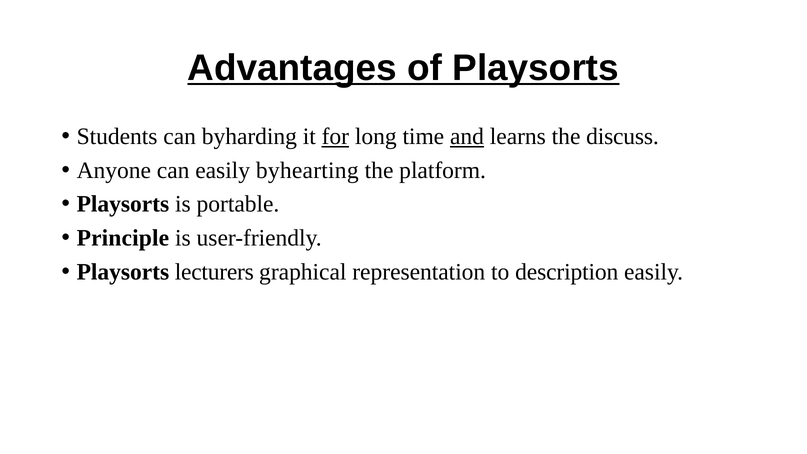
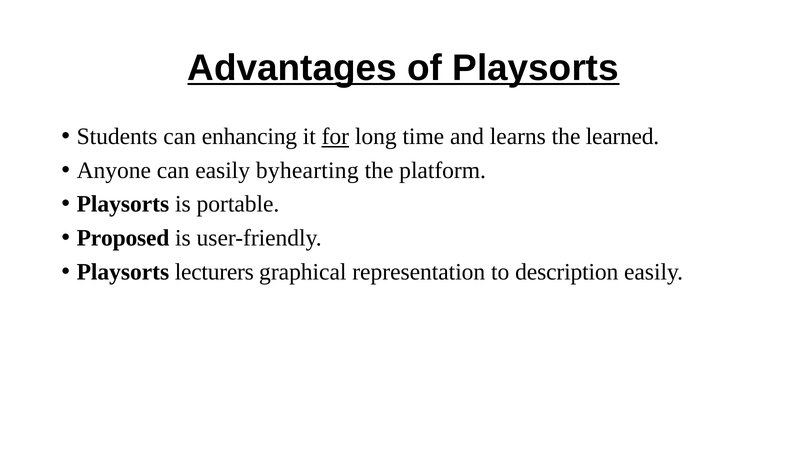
byharding: byharding -> enhancing
and underline: present -> none
discuss: discuss -> learned
Principle: Principle -> Proposed
